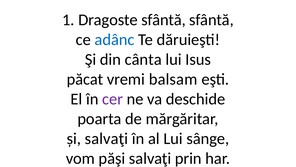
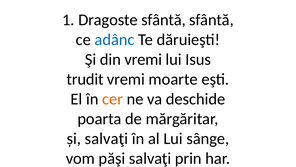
din cânta: cânta -> vremi
păcat: păcat -> trudit
balsam: balsam -> moarte
cer colour: purple -> orange
